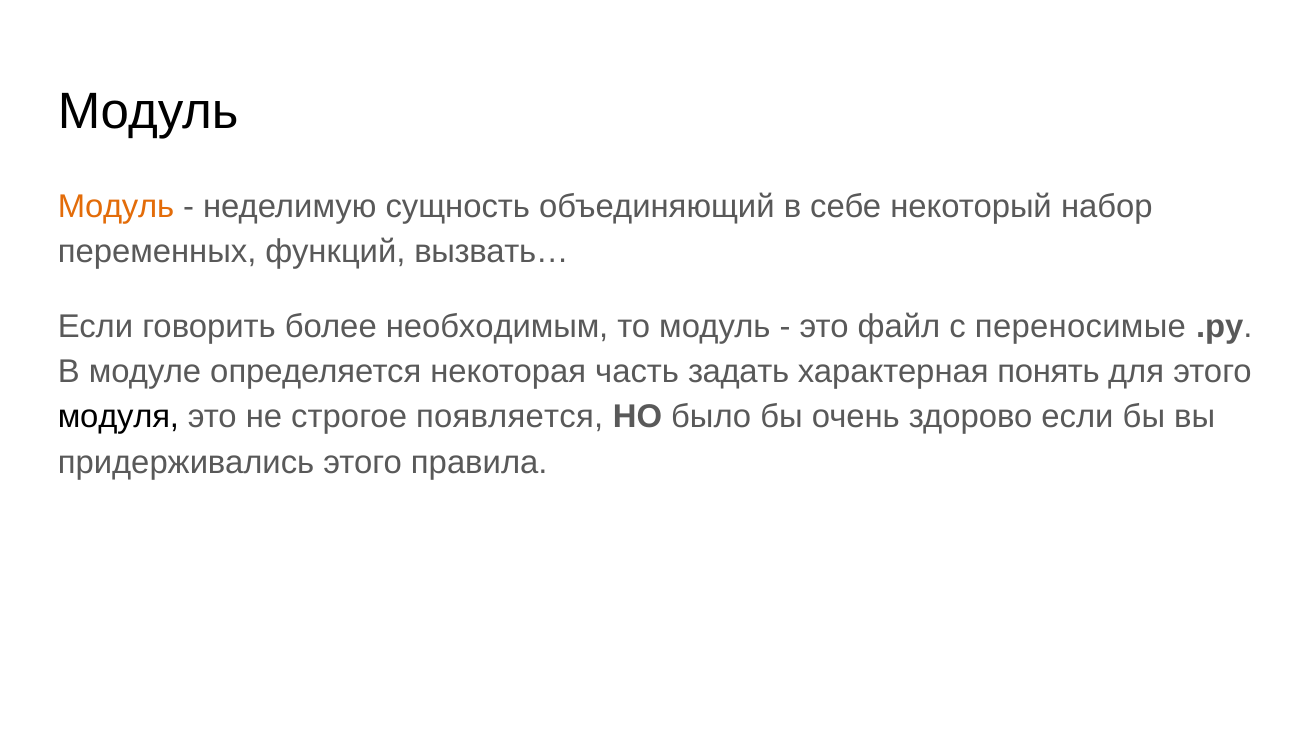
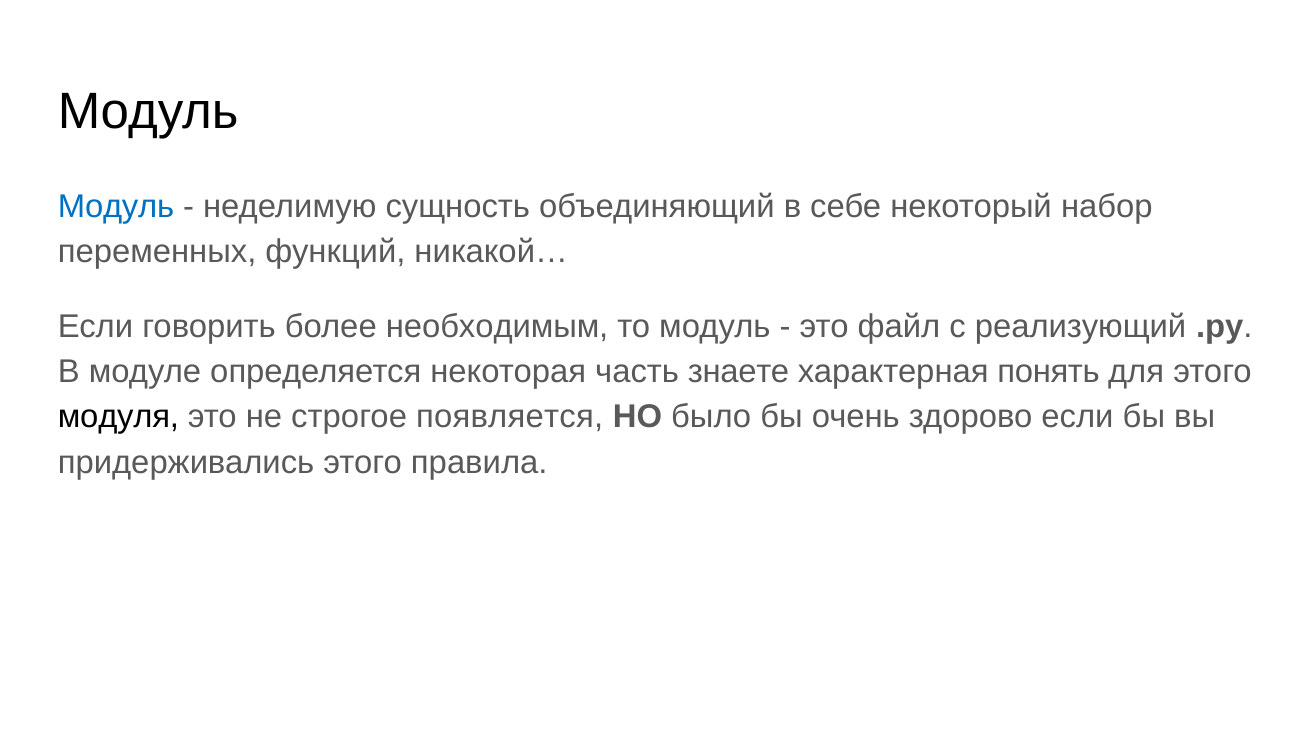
Модуль at (116, 206) colour: orange -> blue
вызвать…: вызвать… -> никакой…
переносимые: переносимые -> реализующий
задать: задать -> знаете
